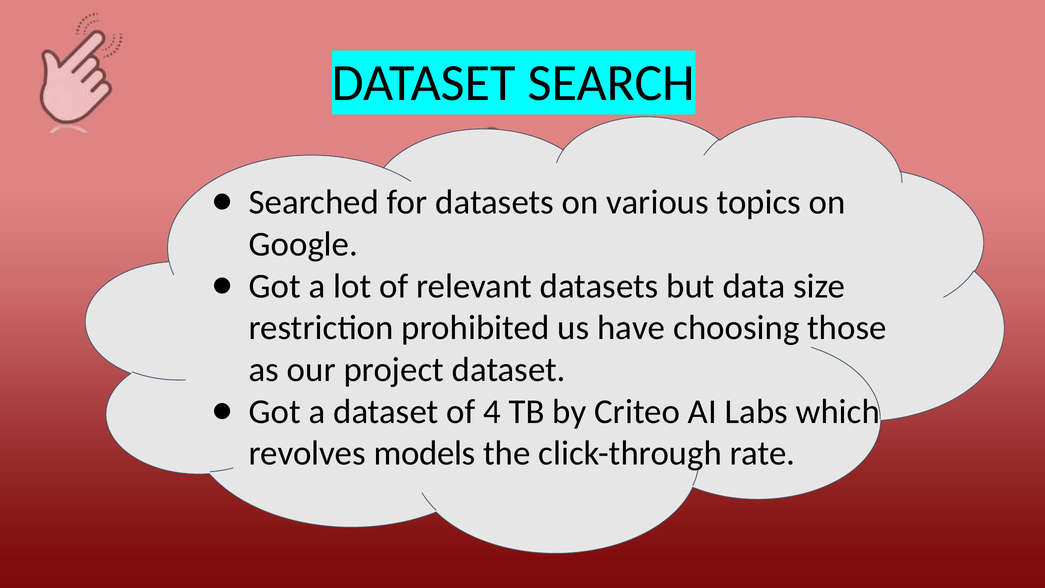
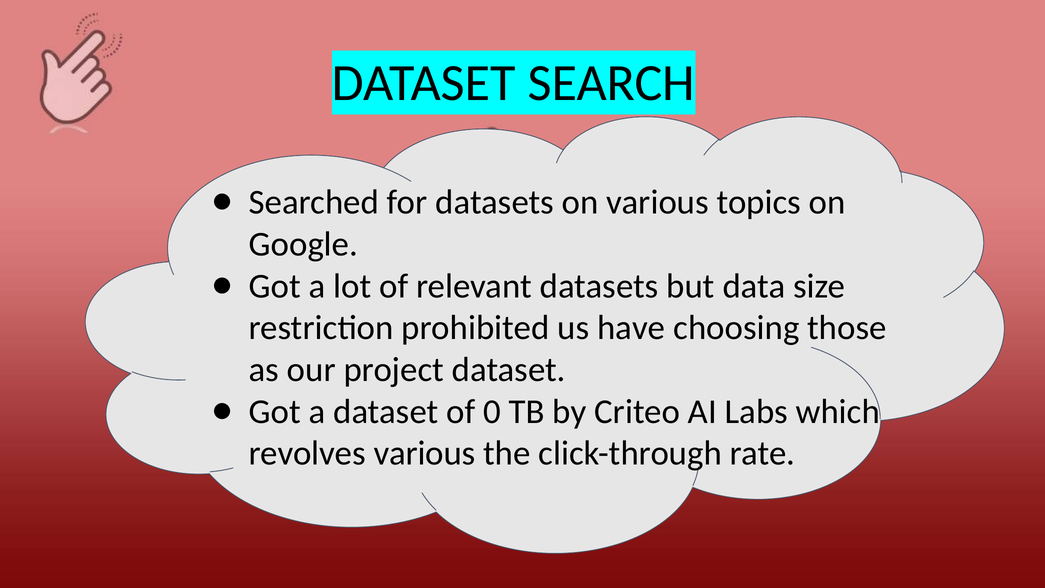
4: 4 -> 0
revolves models: models -> various
